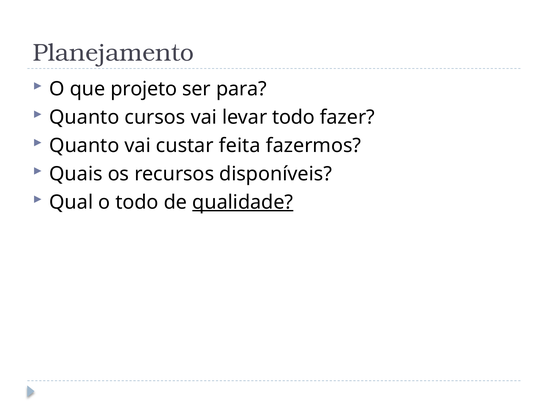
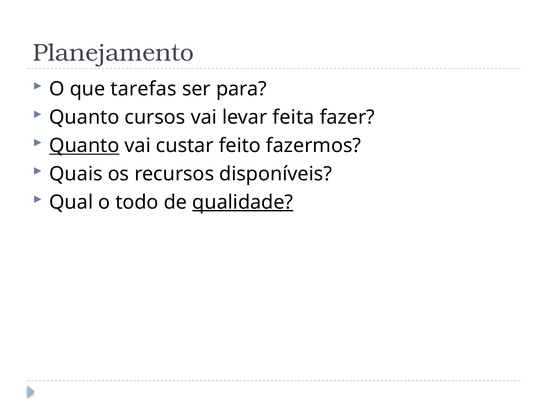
projeto: projeto -> tarefas
levar todo: todo -> feita
Quanto at (84, 146) underline: none -> present
feita: feita -> feito
